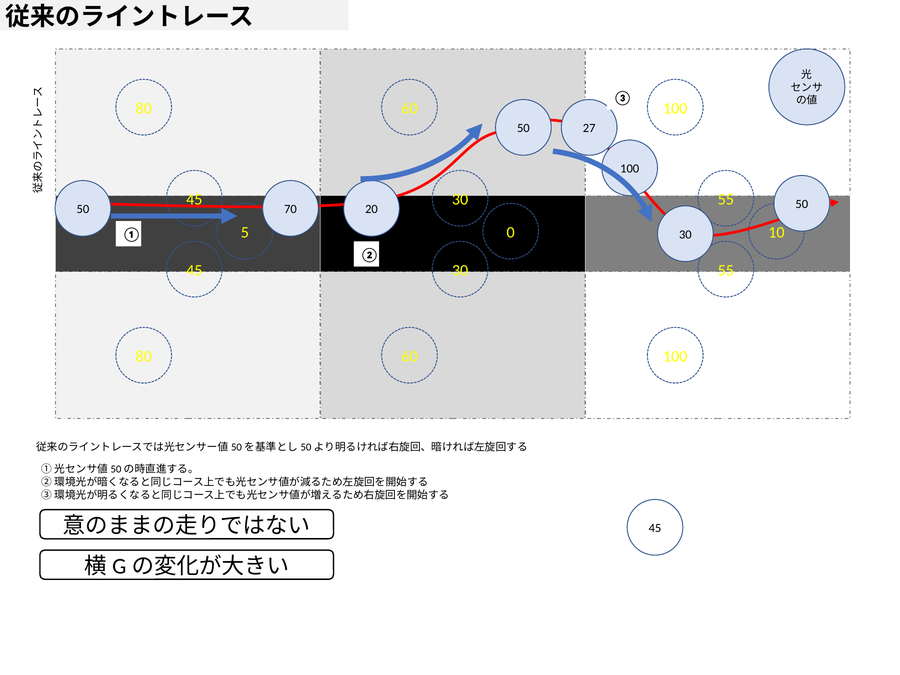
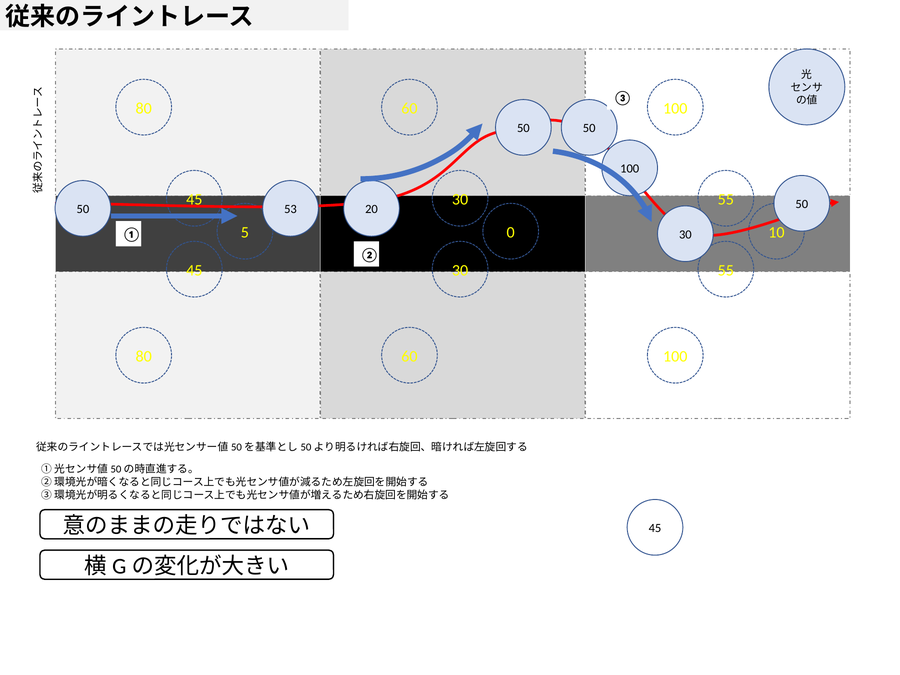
50 27: 27 -> 50
70: 70 -> 53
